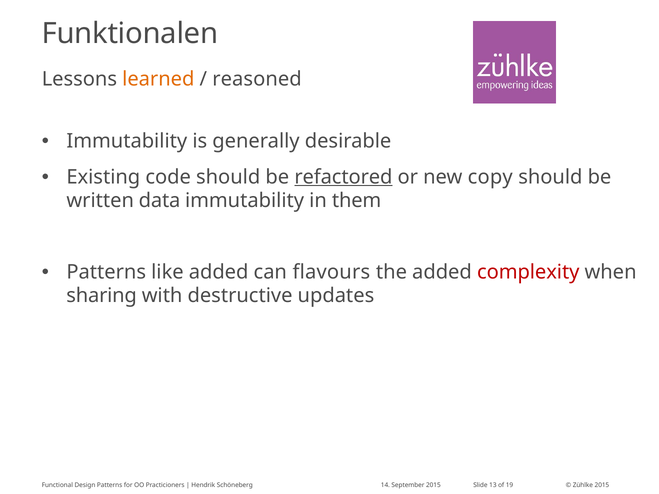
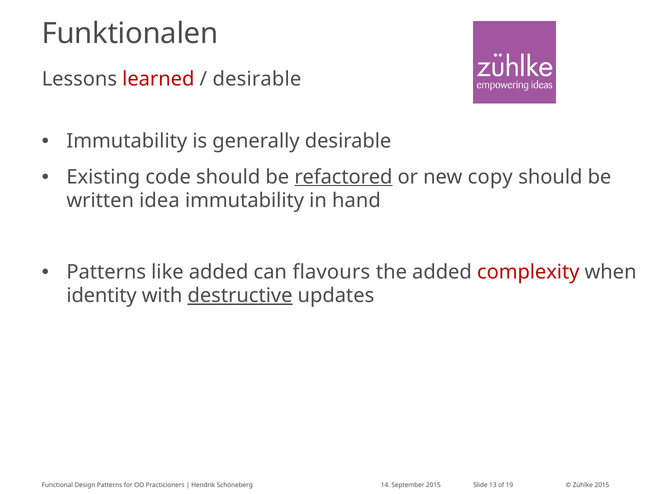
learned colour: orange -> red
reasoned at (257, 79): reasoned -> desirable
data: data -> idea
them: them -> hand
sharing: sharing -> identity
destructive underline: none -> present
